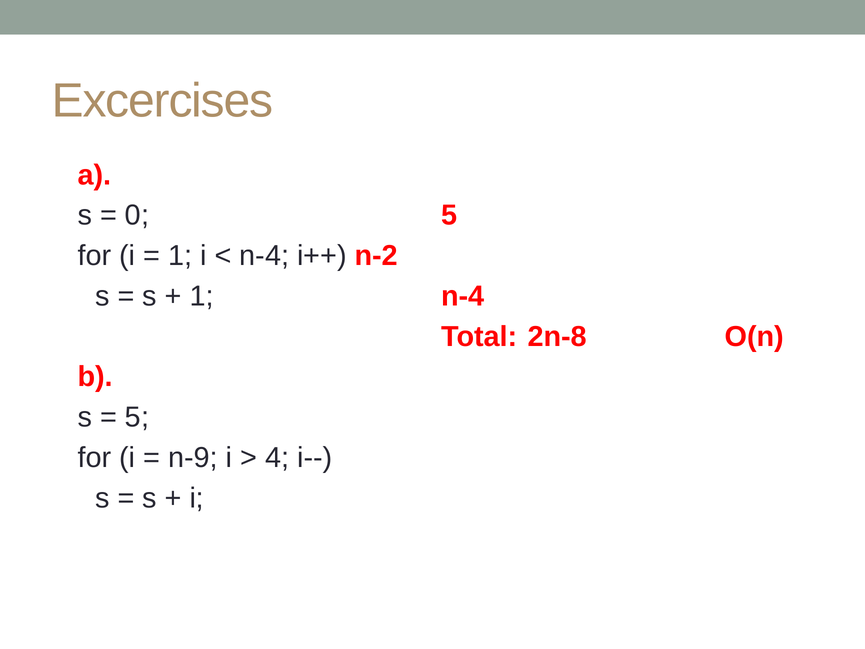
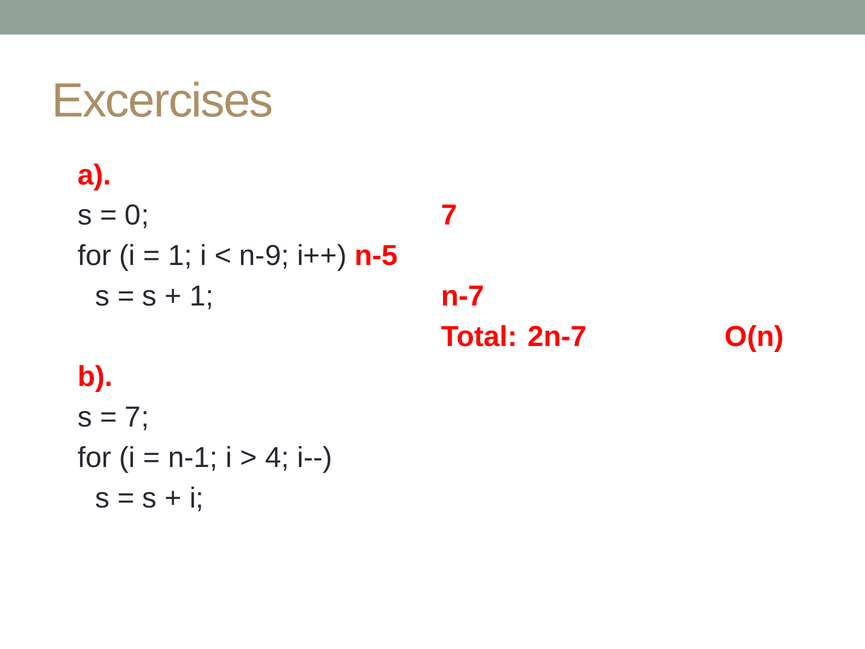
0 5: 5 -> 7
n-4 at (264, 256): n-4 -> n-9
n-2: n-2 -> n-5
1 n-4: n-4 -> n-7
2n-8: 2n-8 -> 2n-7
5 at (137, 417): 5 -> 7
n-9: n-9 -> n-1
